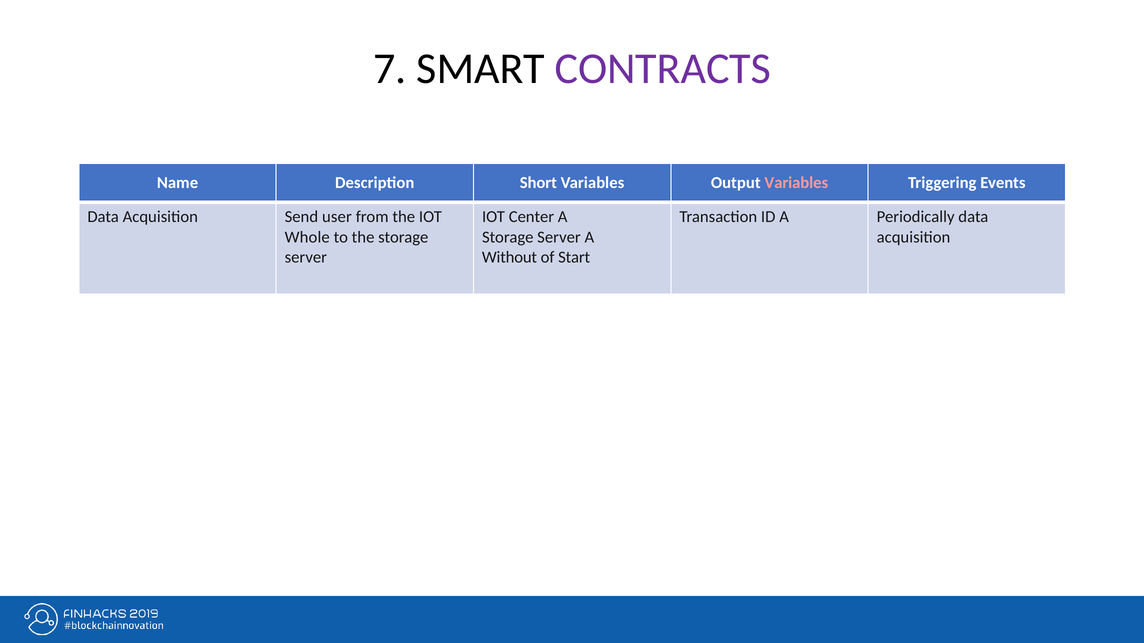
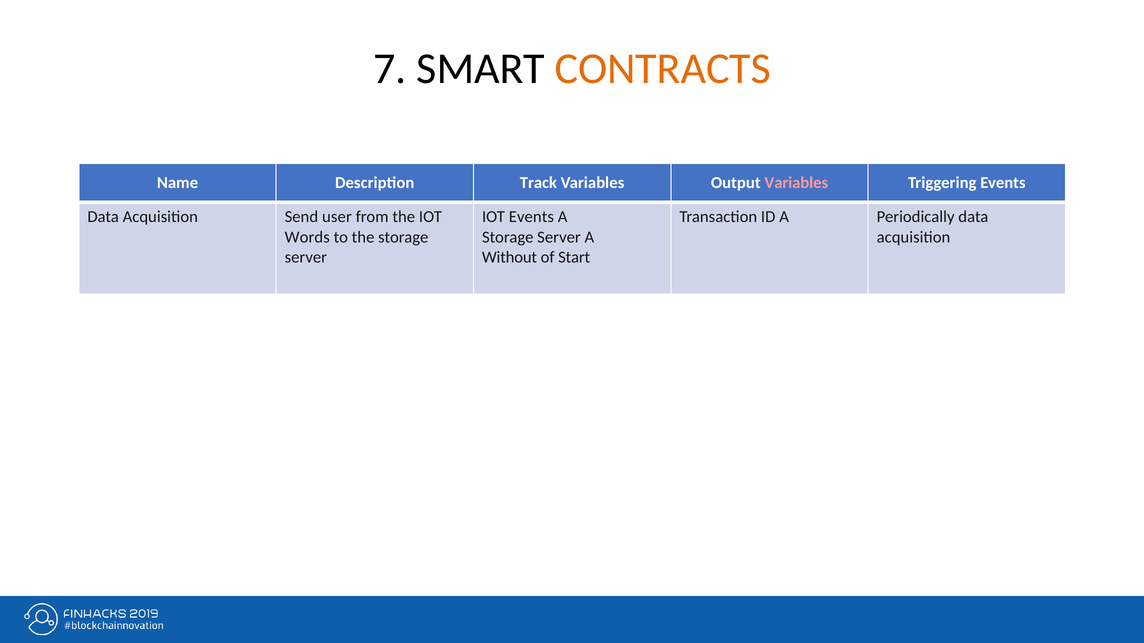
CONTRACTS colour: purple -> orange
Short: Short -> Track
IOT Center: Center -> Events
Whole: Whole -> Words
